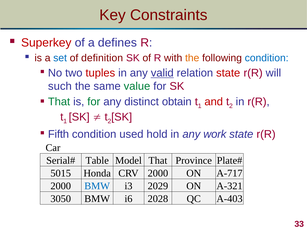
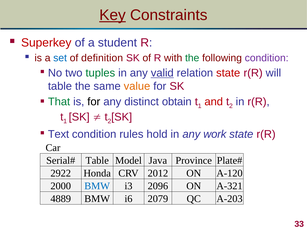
Key underline: none -> present
defines: defines -> student
the at (192, 58) colour: orange -> green
condition at (267, 58) colour: blue -> purple
tuples colour: red -> green
such at (60, 86): such -> table
value colour: green -> orange
for at (94, 102) colour: green -> black
Fifth: Fifth -> Text
used: used -> rules
Model That: That -> Java
5015: 5015 -> 2922
CRV 2000: 2000 -> 2012
A-717: A-717 -> A-120
2029: 2029 -> 2096
3050: 3050 -> 4889
2028: 2028 -> 2079
A-403: A-403 -> A-203
